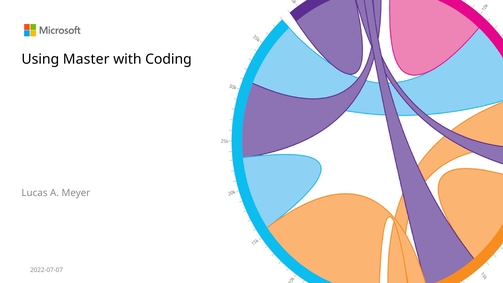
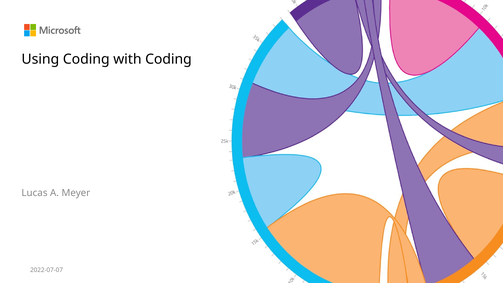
Using Master: Master -> Coding
